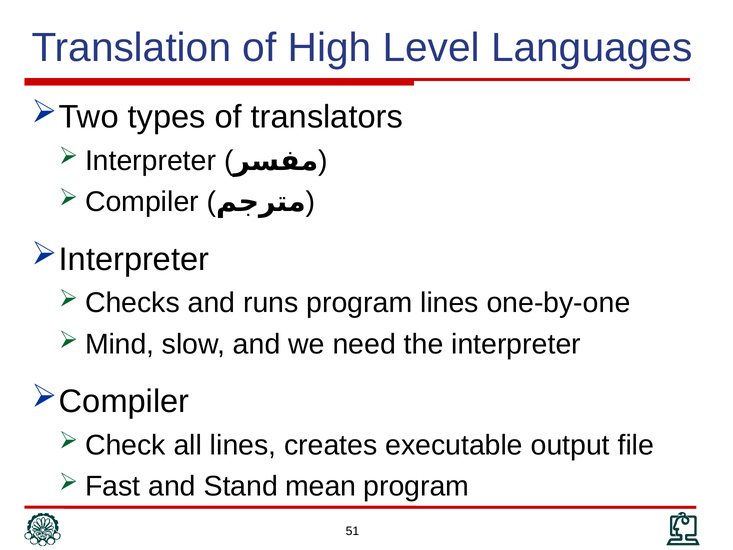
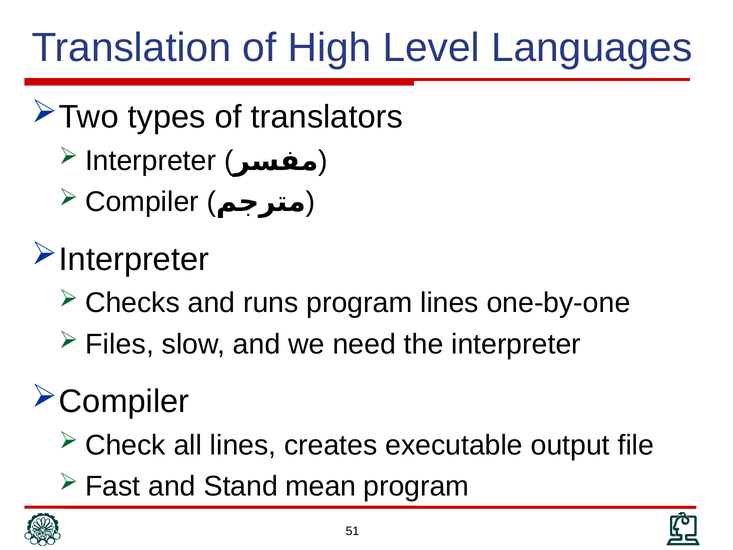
Mind: Mind -> Files
